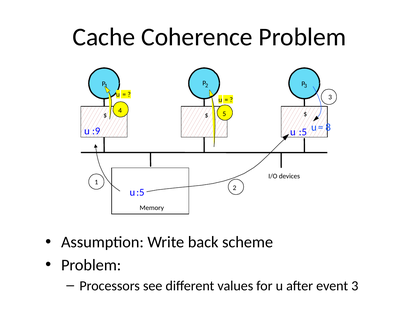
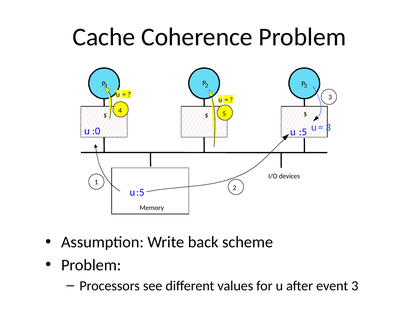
8 at (328, 127): 8 -> 3
:9: :9 -> :0
